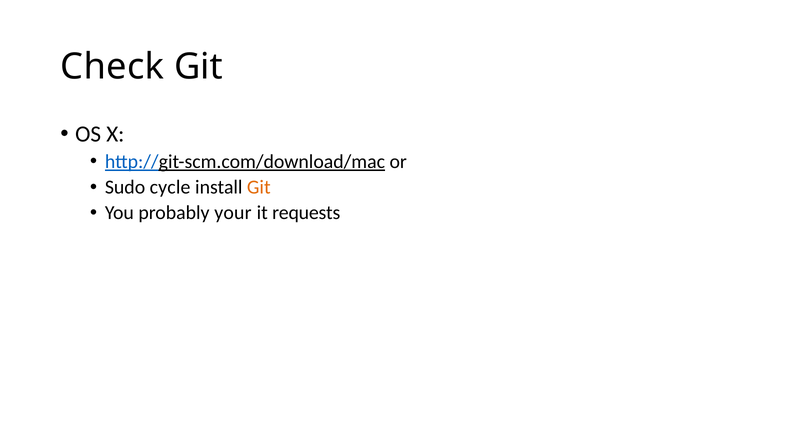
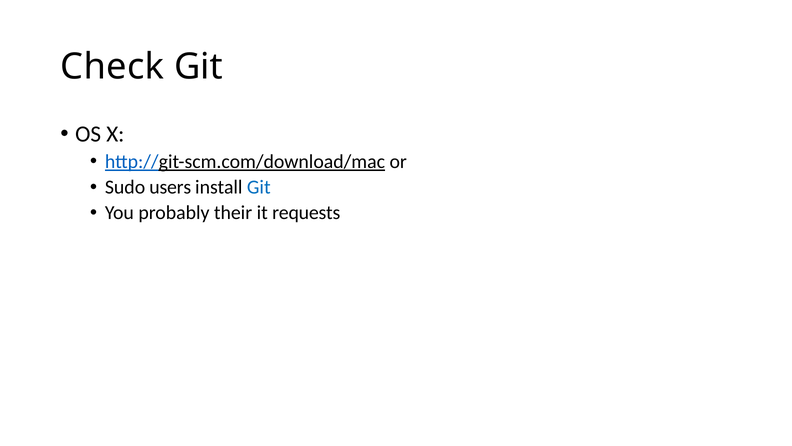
cycle: cycle -> users
Git at (259, 187) colour: orange -> blue
your: your -> their
